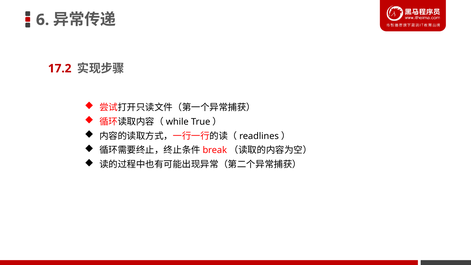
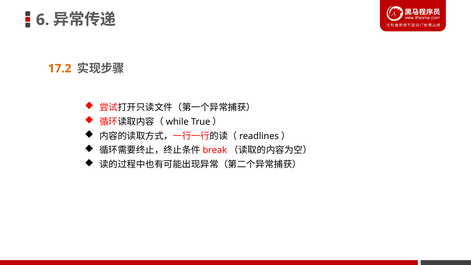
17.2 colour: red -> orange
